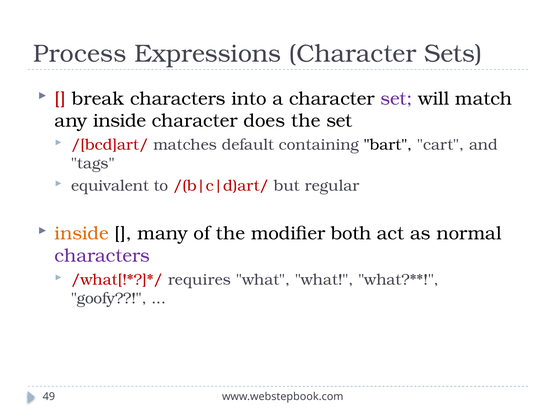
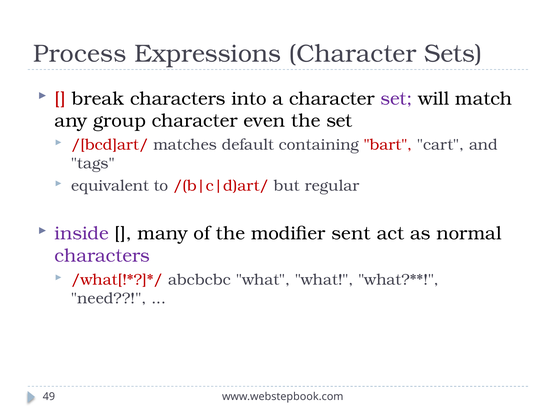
any inside: inside -> group
does: does -> even
bart colour: black -> red
inside at (82, 233) colour: orange -> purple
both: both -> sent
requires: requires -> abcbcbc
goofy: goofy -> need
